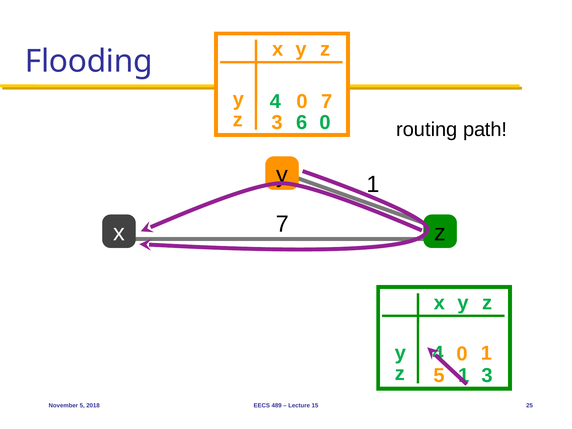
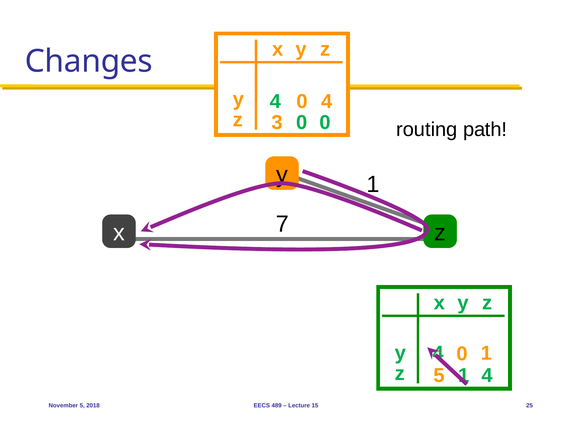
Flooding: Flooding -> Changes
7 at (327, 101): 7 -> 4
3 6: 6 -> 0
3 at (487, 376): 3 -> 4
